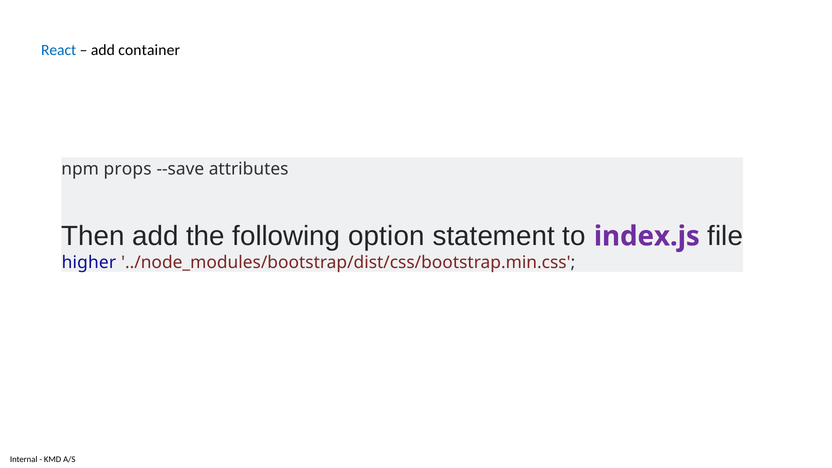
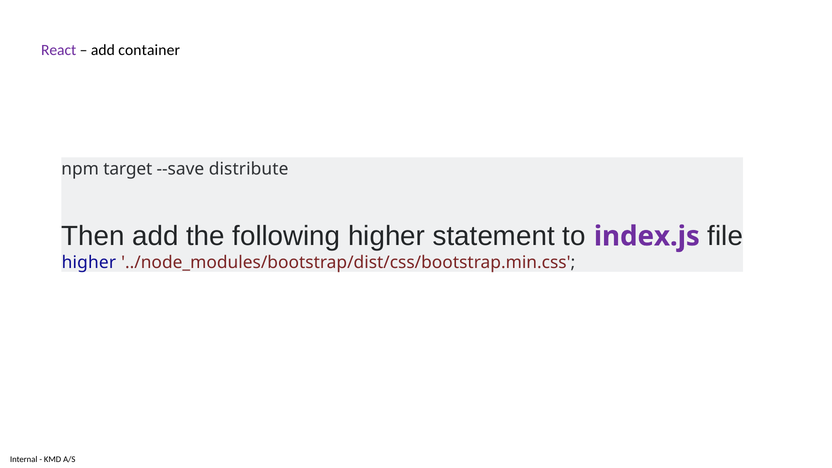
React colour: blue -> purple
props: props -> target
attributes: attributes -> distribute
following option: option -> higher
